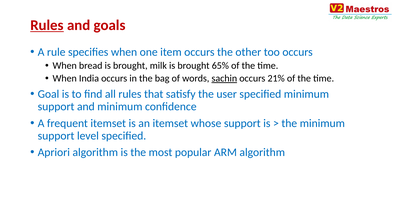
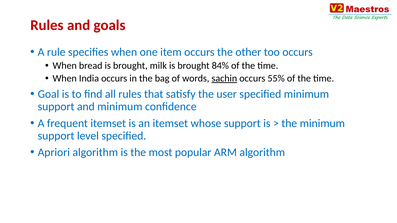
Rules at (47, 25) underline: present -> none
65%: 65% -> 84%
21%: 21% -> 55%
